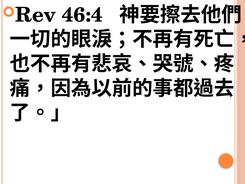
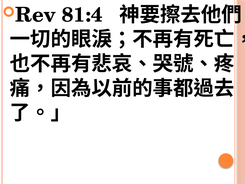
46:4: 46:4 -> 81:4
